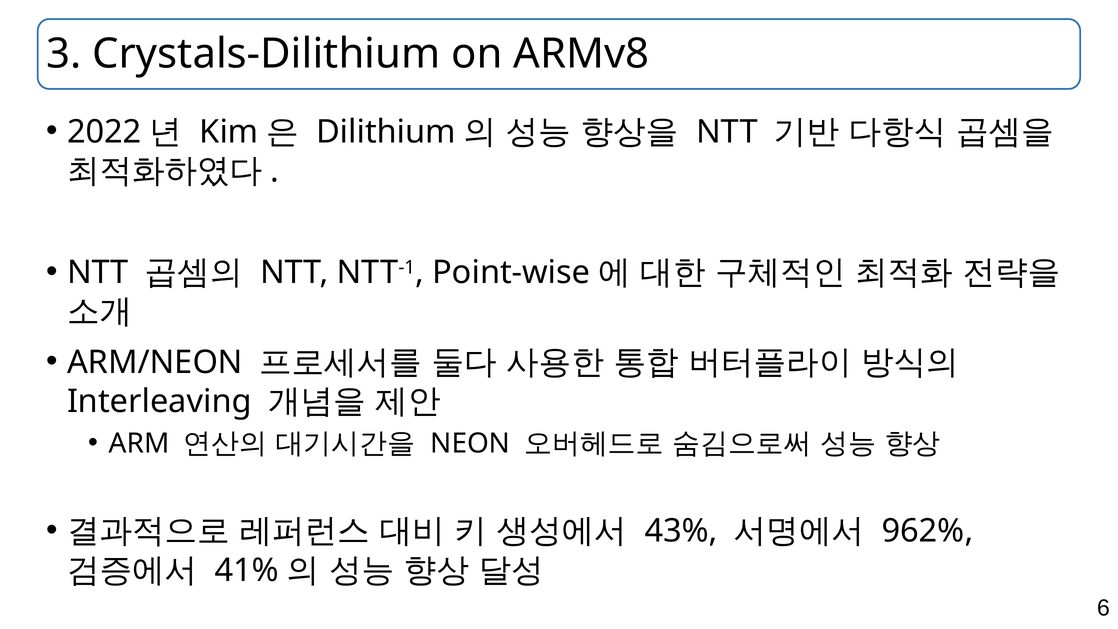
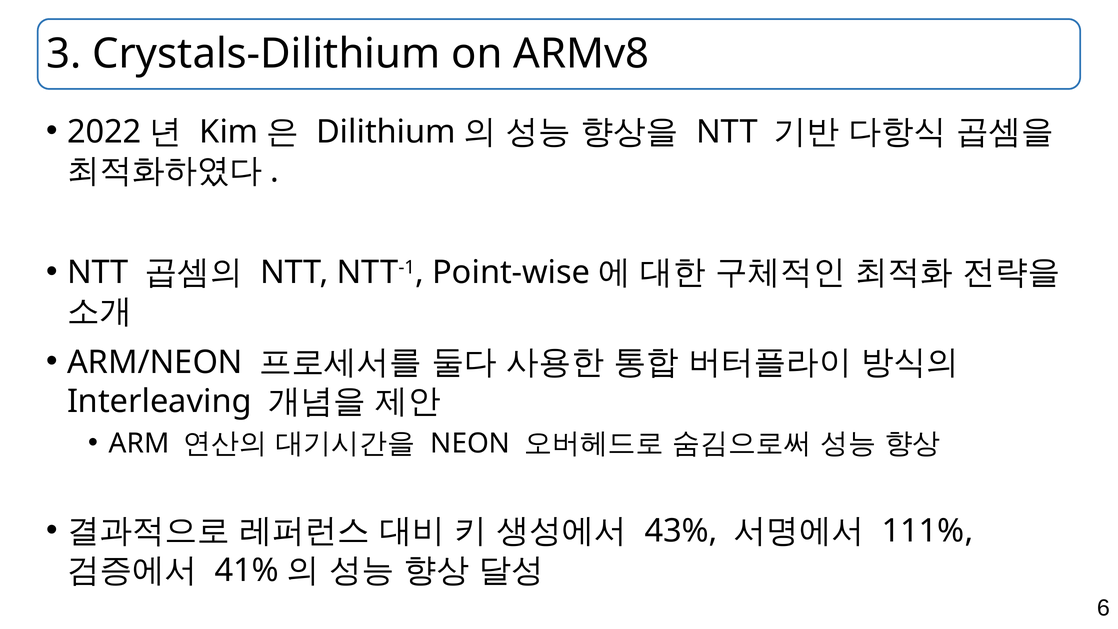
962%: 962% -> 111%
